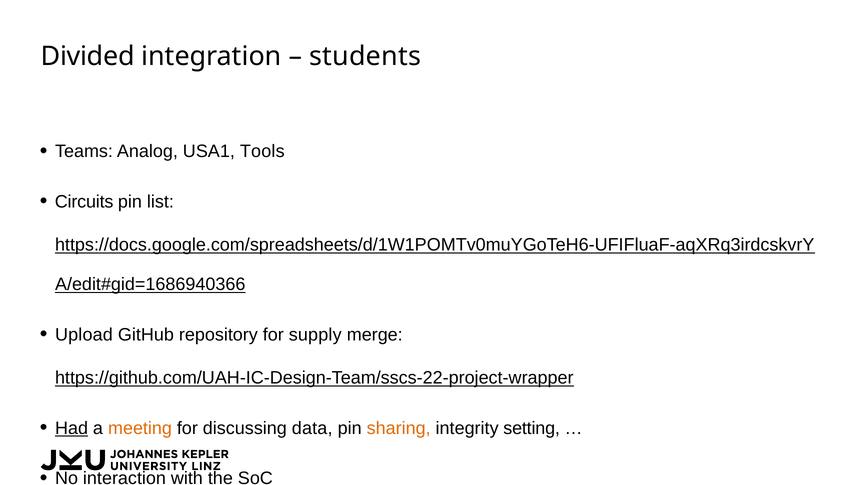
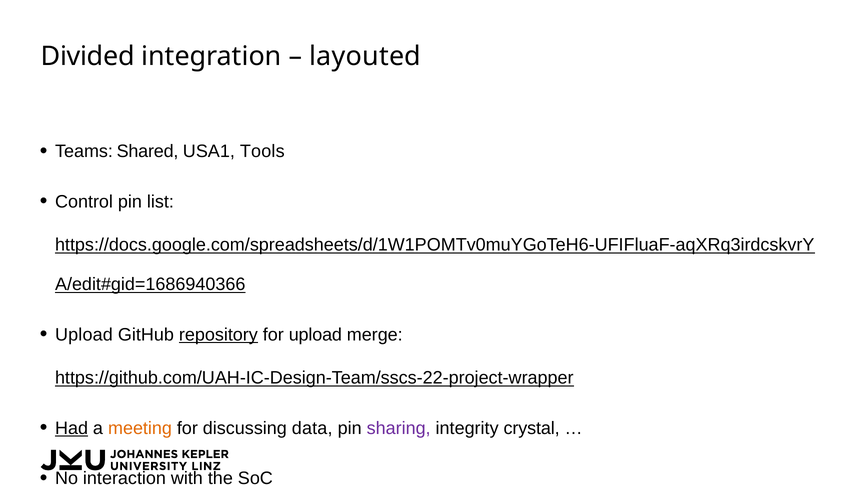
students: students -> layouted
Analog: Analog -> Shared
Circuits: Circuits -> Control
repository underline: none -> present
for supply: supply -> upload
sharing colour: orange -> purple
setting: setting -> crystal
